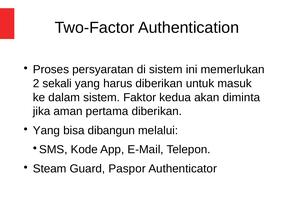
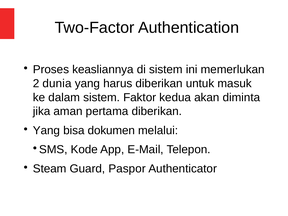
persyaratan: persyaratan -> keasliannya
sekali: sekali -> dunia
dibangun: dibangun -> dokumen
